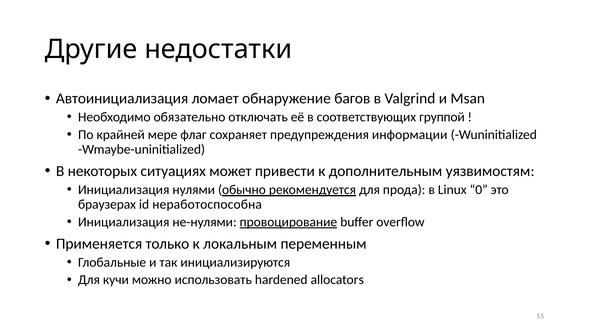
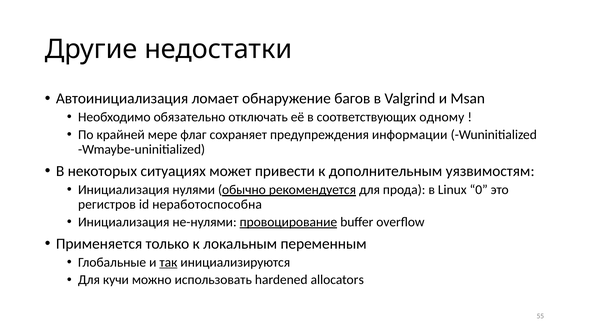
группой: группой -> одному
браузерах: браузерах -> регистров
так underline: none -> present
